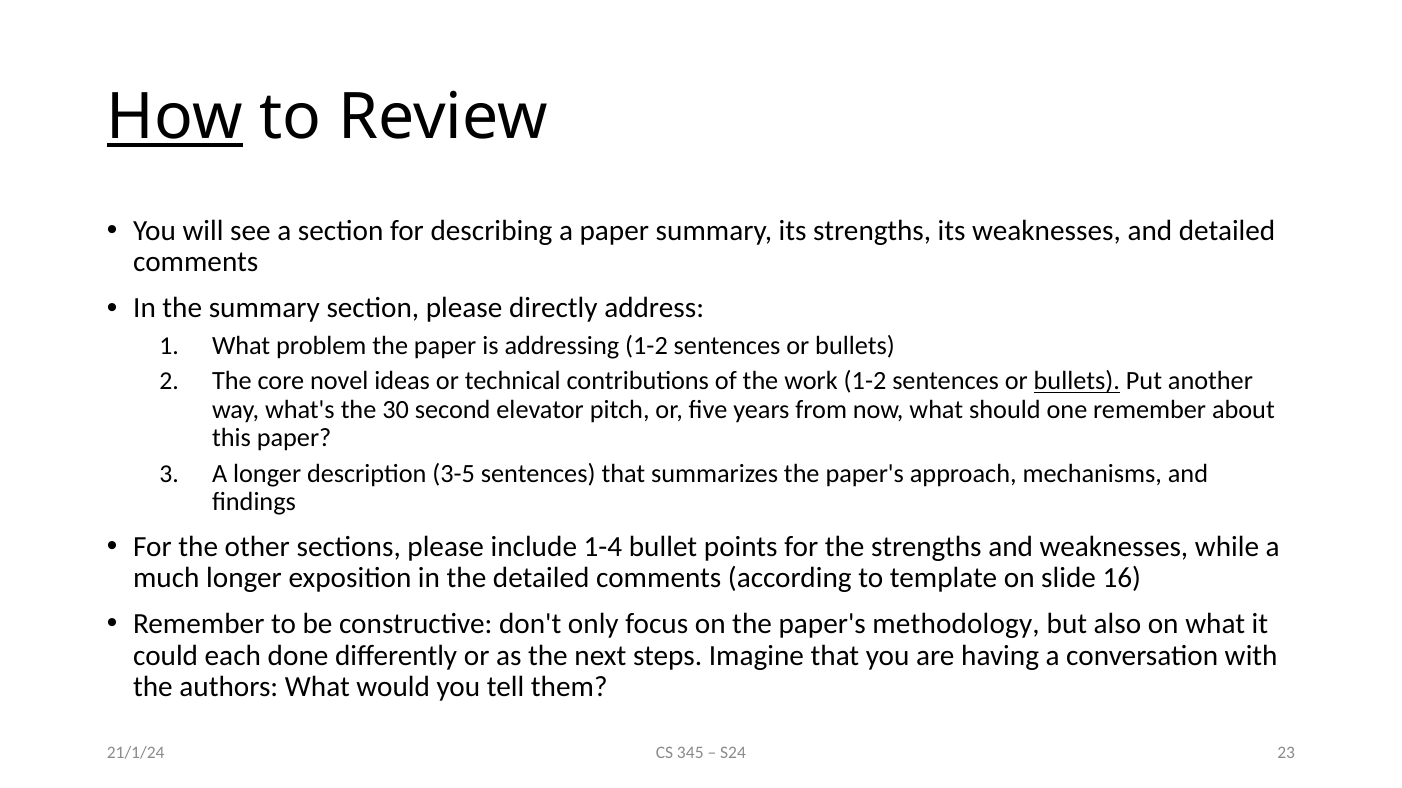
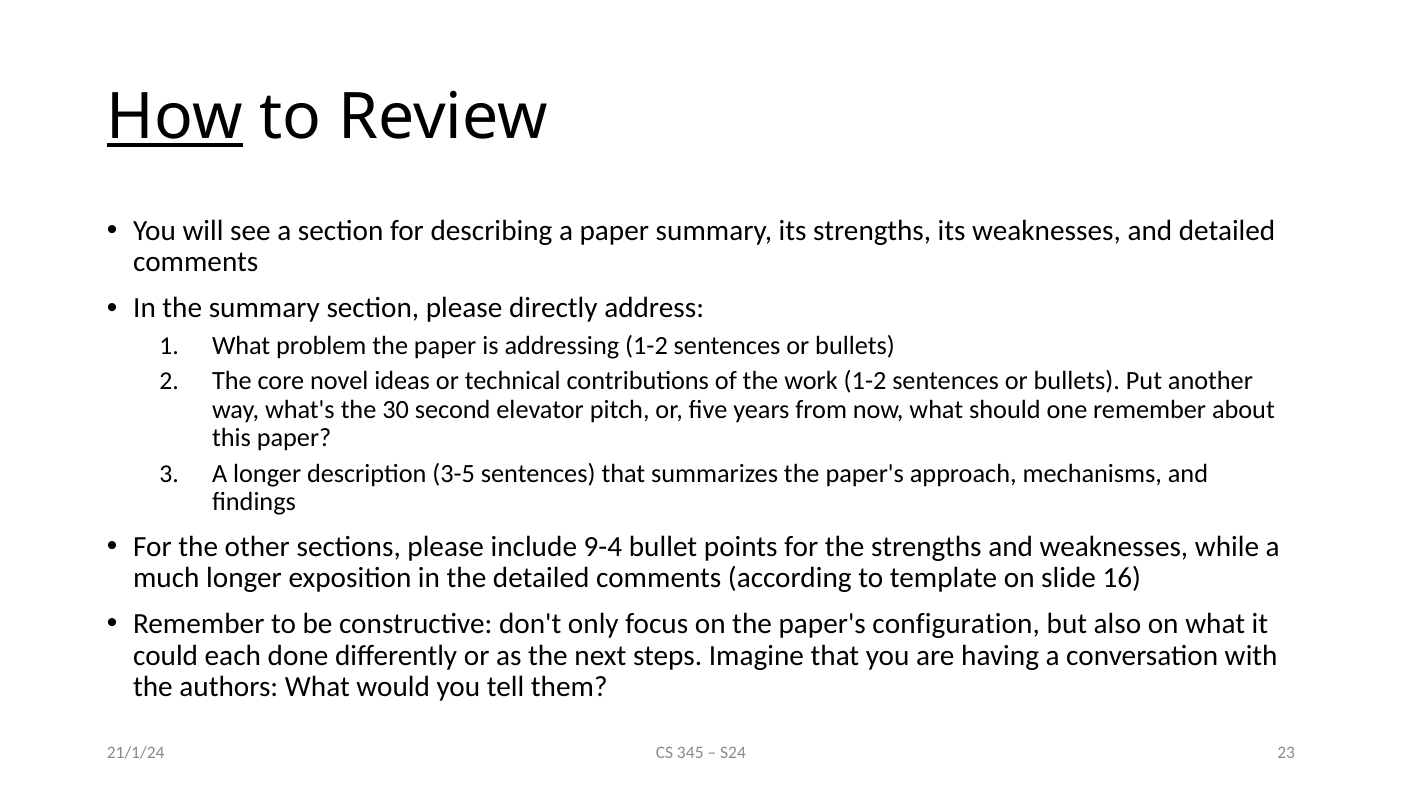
bullets at (1077, 381) underline: present -> none
1-4: 1-4 -> 9-4
methodology: methodology -> configuration
